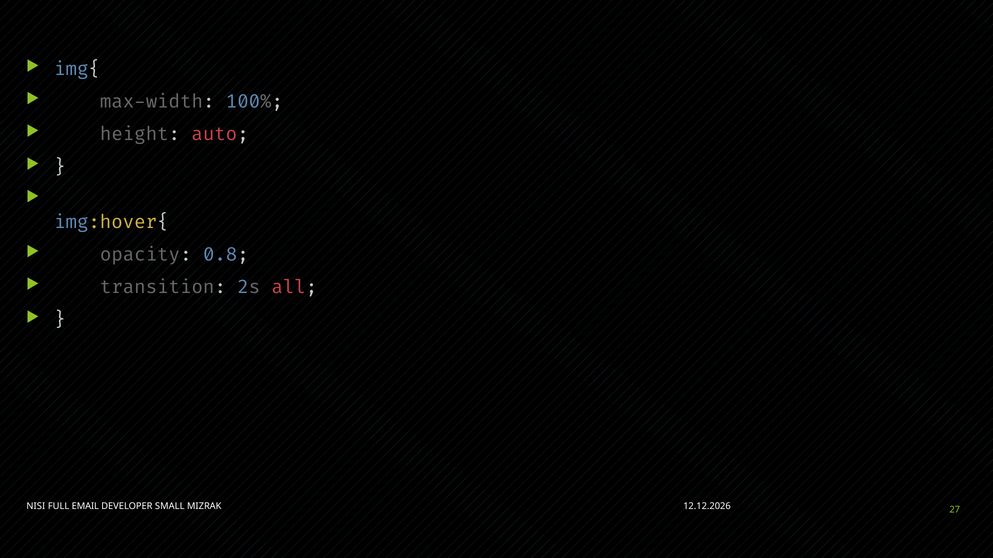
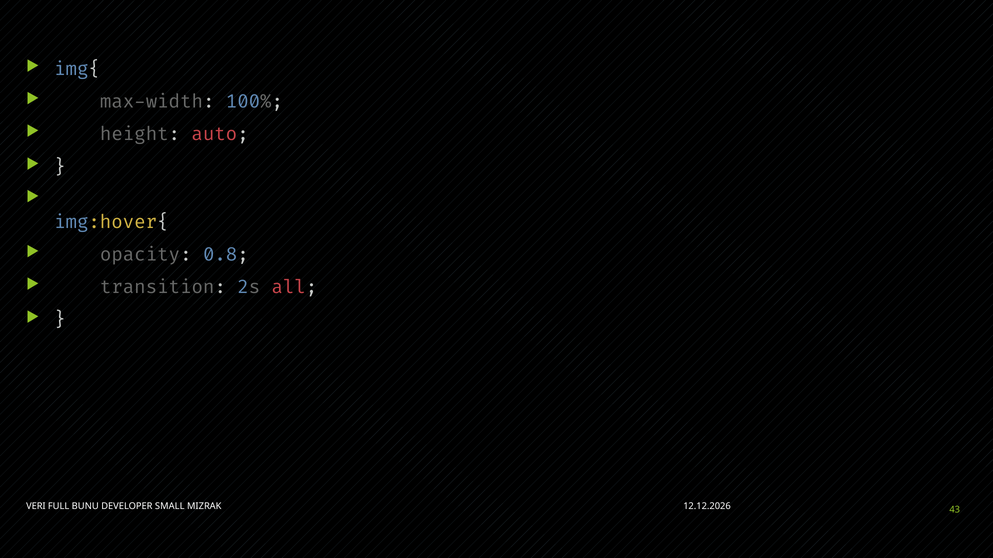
NISI: NISI -> VERI
EMAIL: EMAIL -> BUNU
27: 27 -> 43
